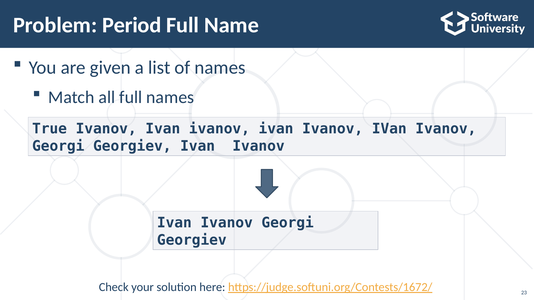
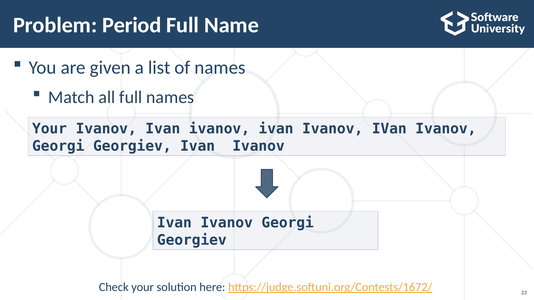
True at (50, 129): True -> Your
